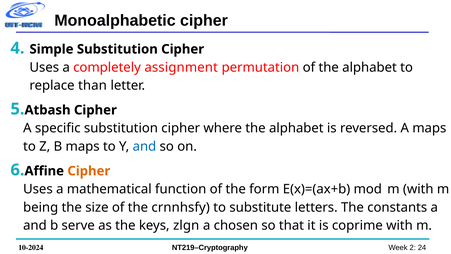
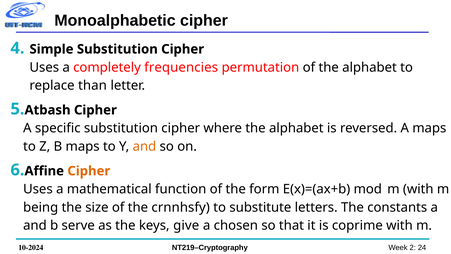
assignment: assignment -> frequencies
and at (144, 146) colour: blue -> orange
zlgn: zlgn -> give
